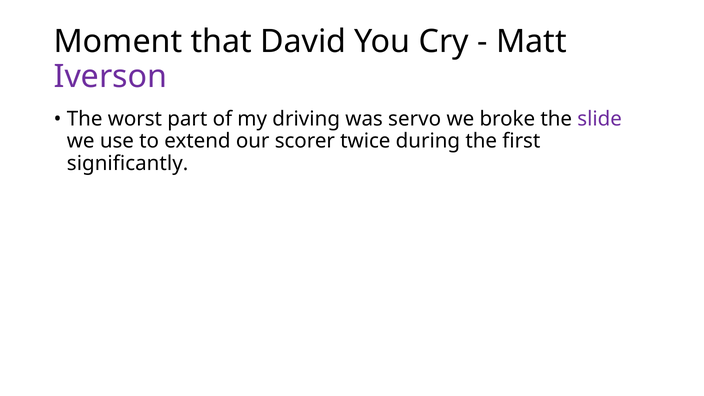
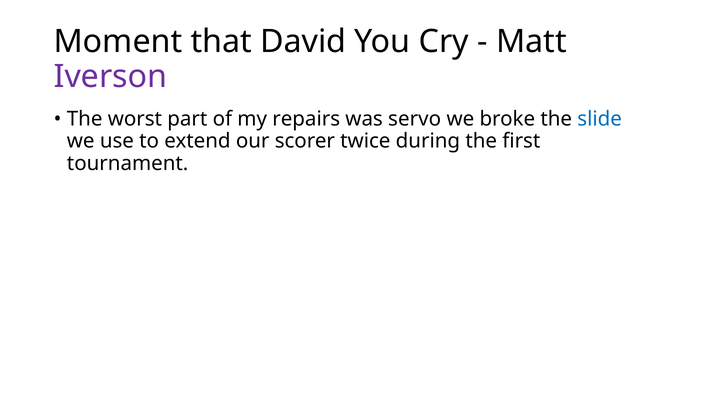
driving: driving -> repairs
slide colour: purple -> blue
significantly: significantly -> tournament
